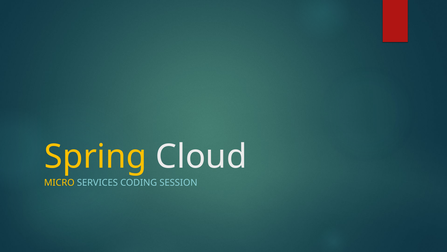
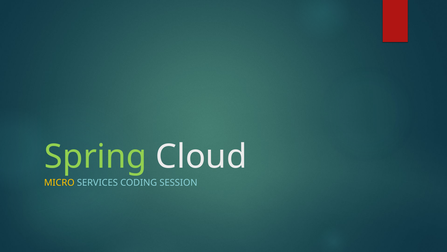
Spring colour: yellow -> light green
